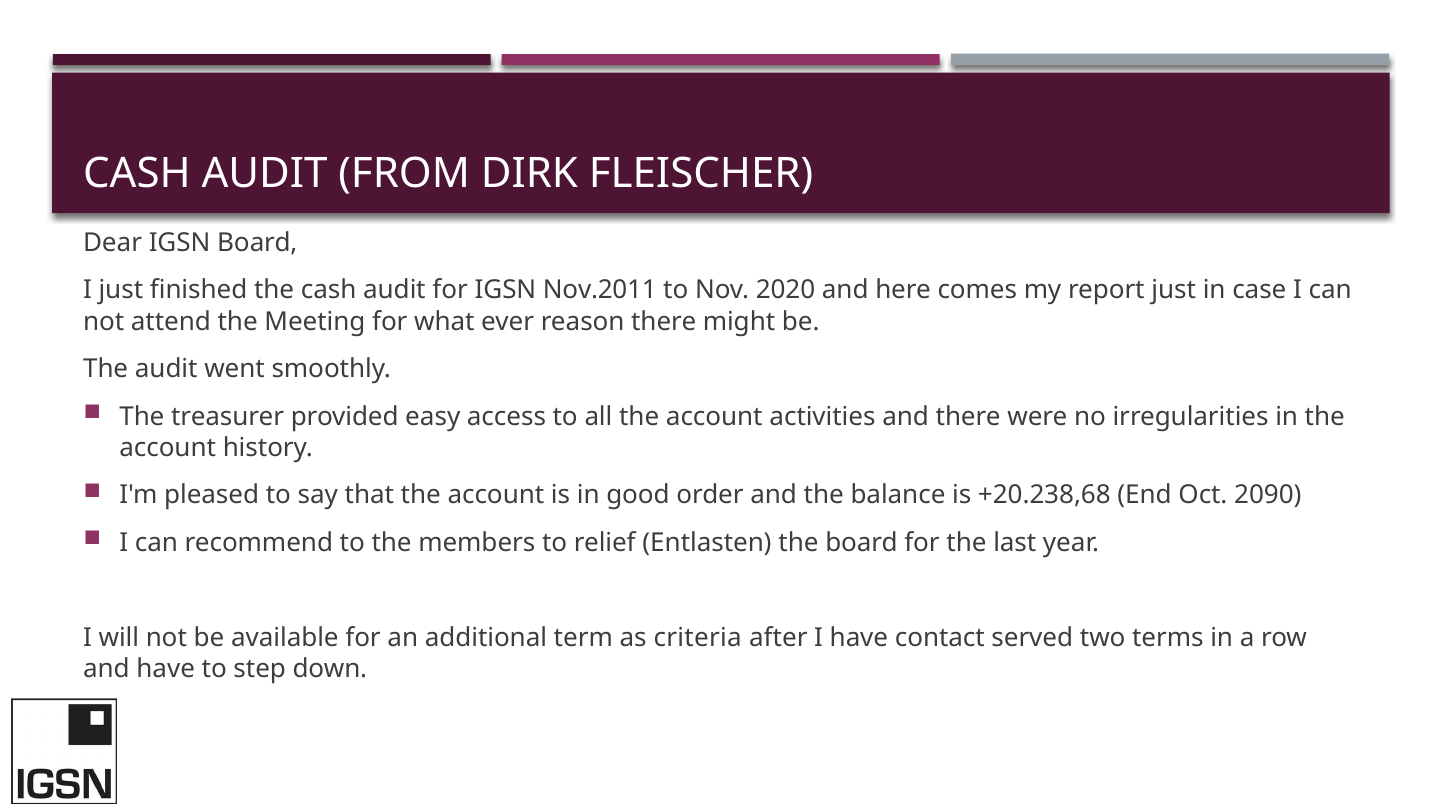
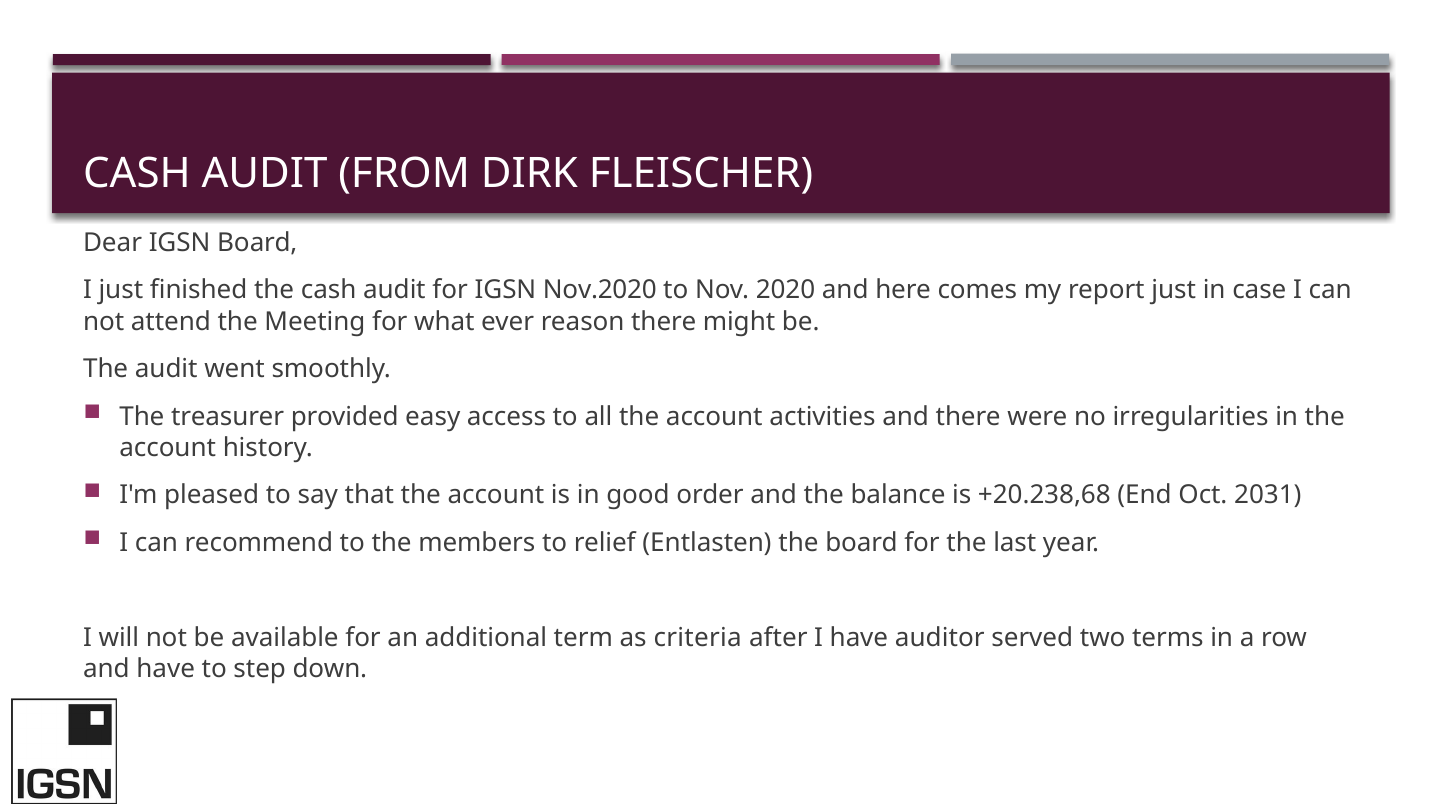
Nov.2011: Nov.2011 -> Nov.2020
2090: 2090 -> 2031
contact: contact -> auditor
